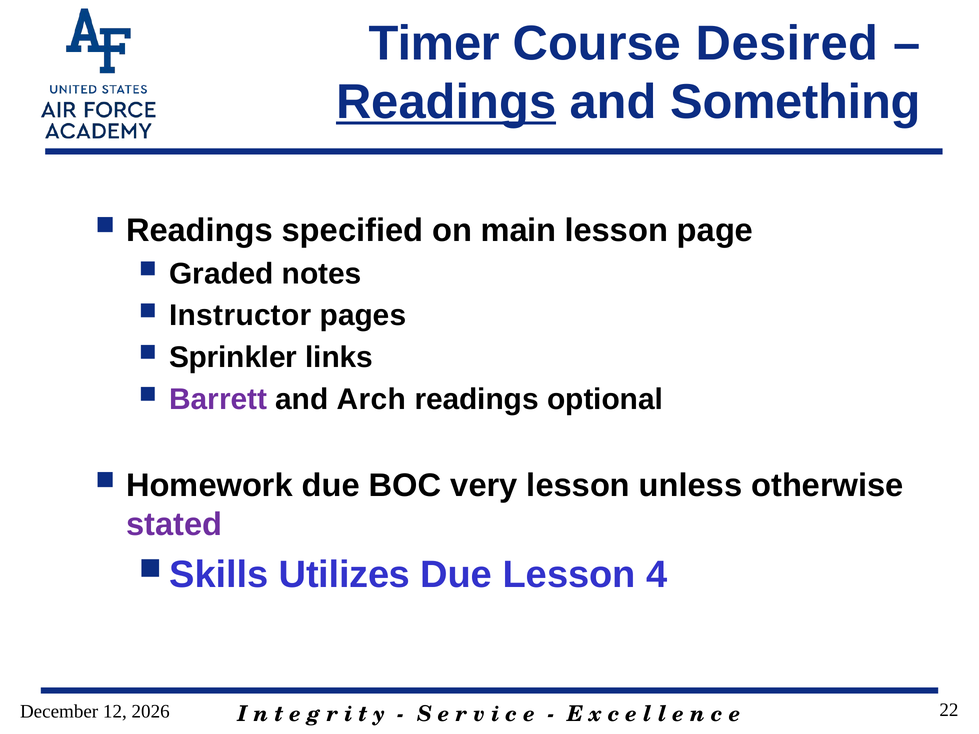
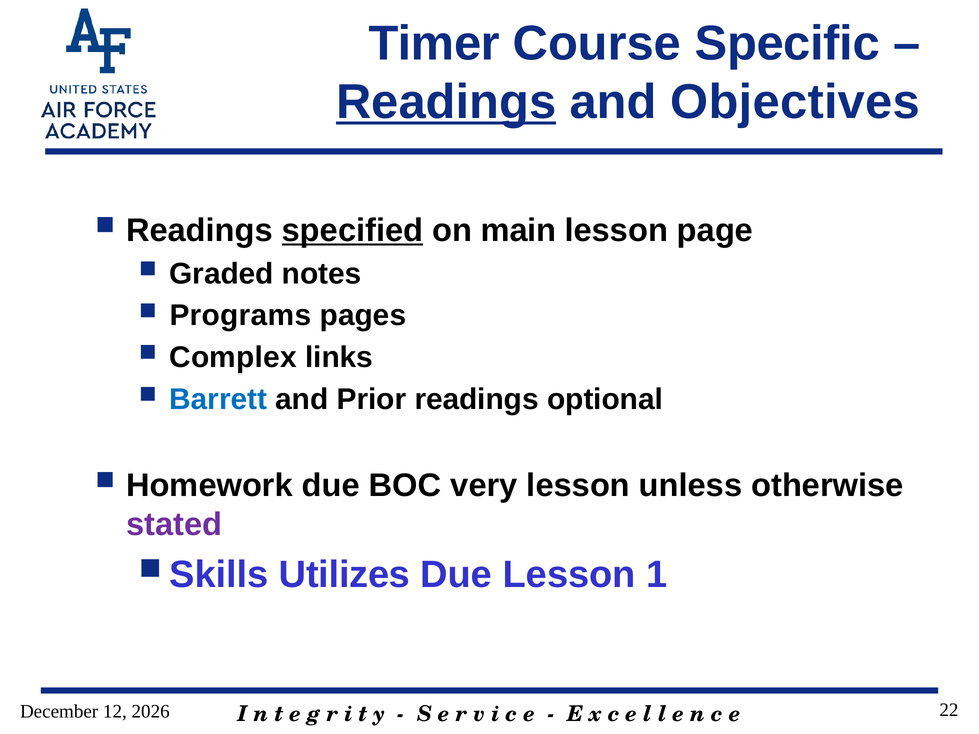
Desired: Desired -> Specific
Something: Something -> Objectives
specified underline: none -> present
Instructor: Instructor -> Programs
Sprinkler: Sprinkler -> Complex
Barrett colour: purple -> blue
Arch: Arch -> Prior
4: 4 -> 1
